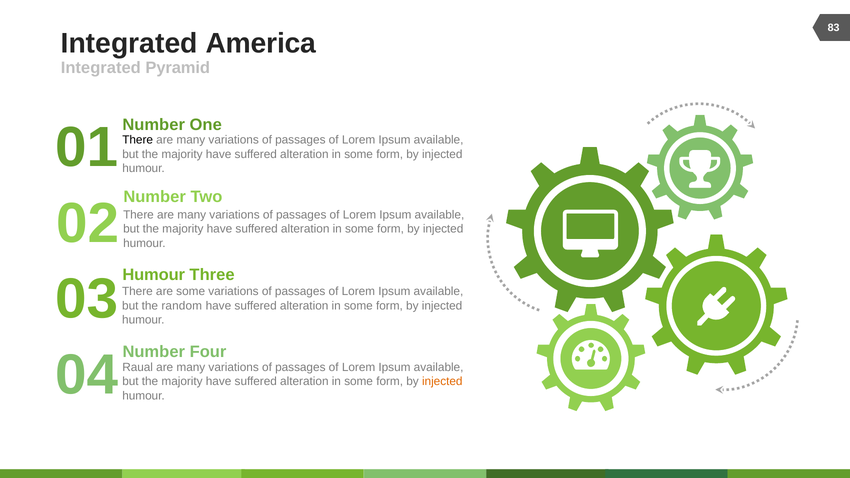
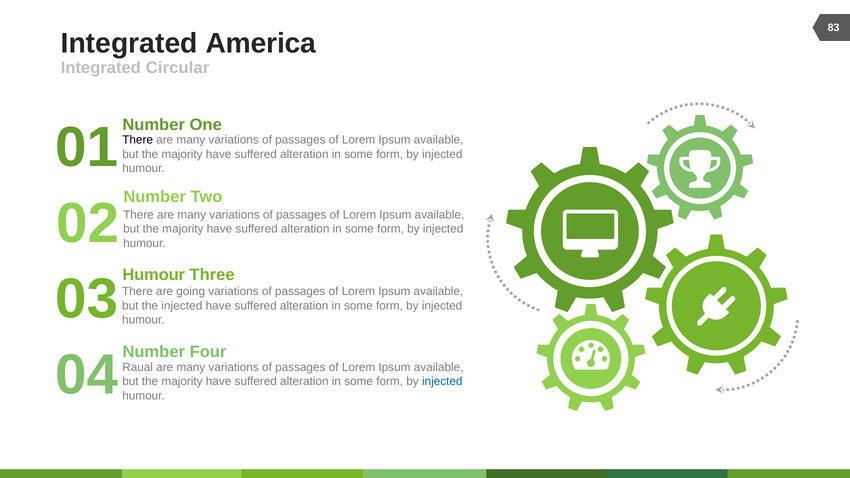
Pyramid: Pyramid -> Circular
are some: some -> going
the random: random -> injected
injected at (442, 382) colour: orange -> blue
